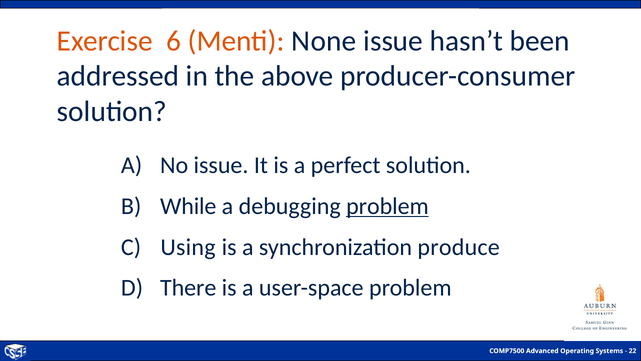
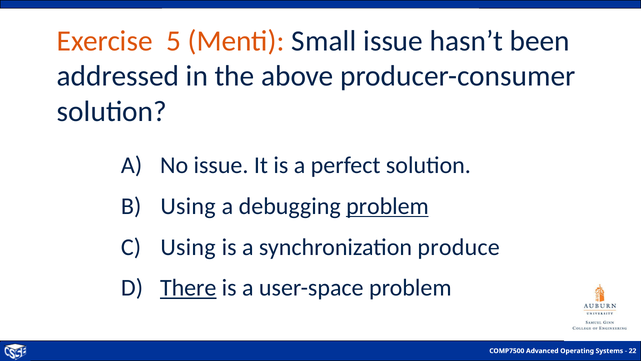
6: 6 -> 5
None: None -> Small
While at (188, 206): While -> Using
There underline: none -> present
